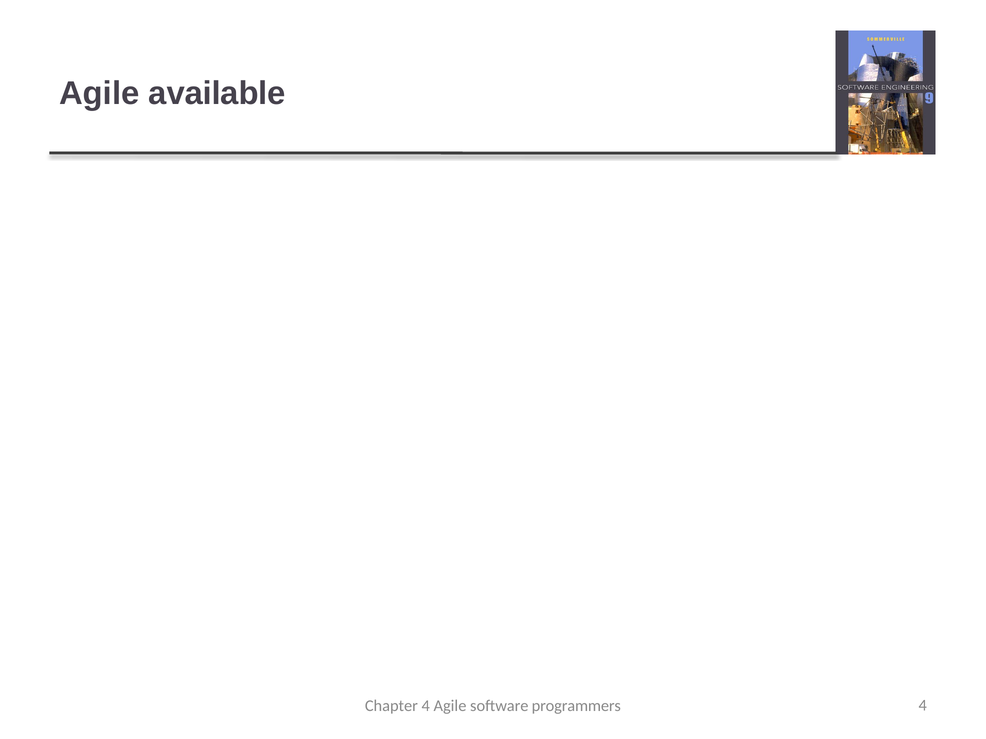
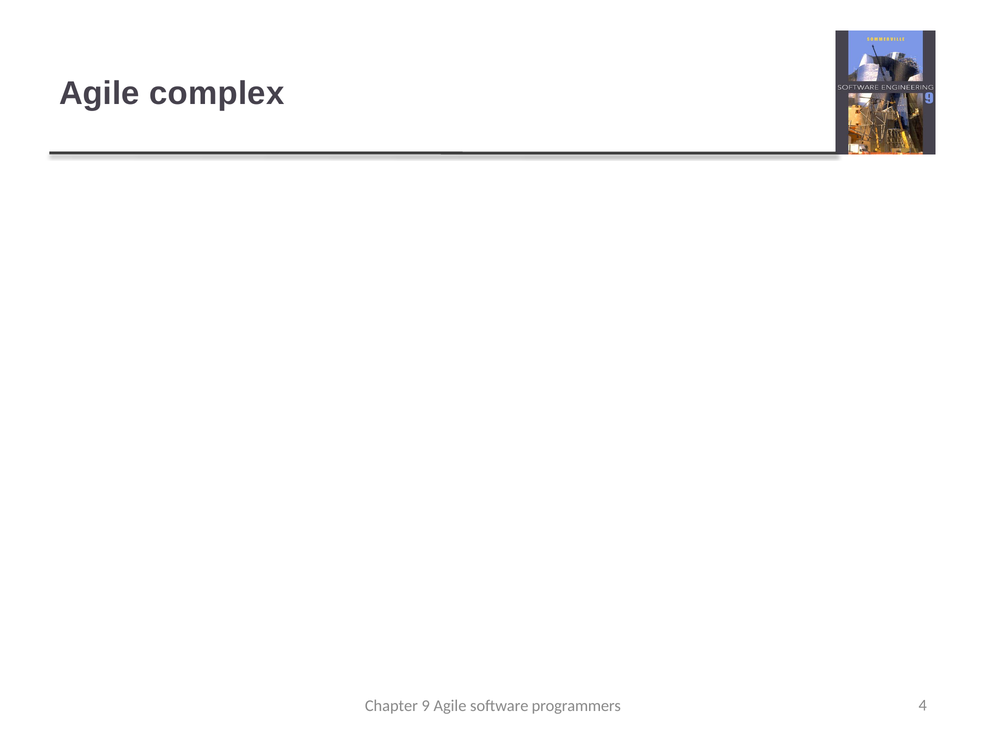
available: available -> complex
Chapter 4: 4 -> 9
